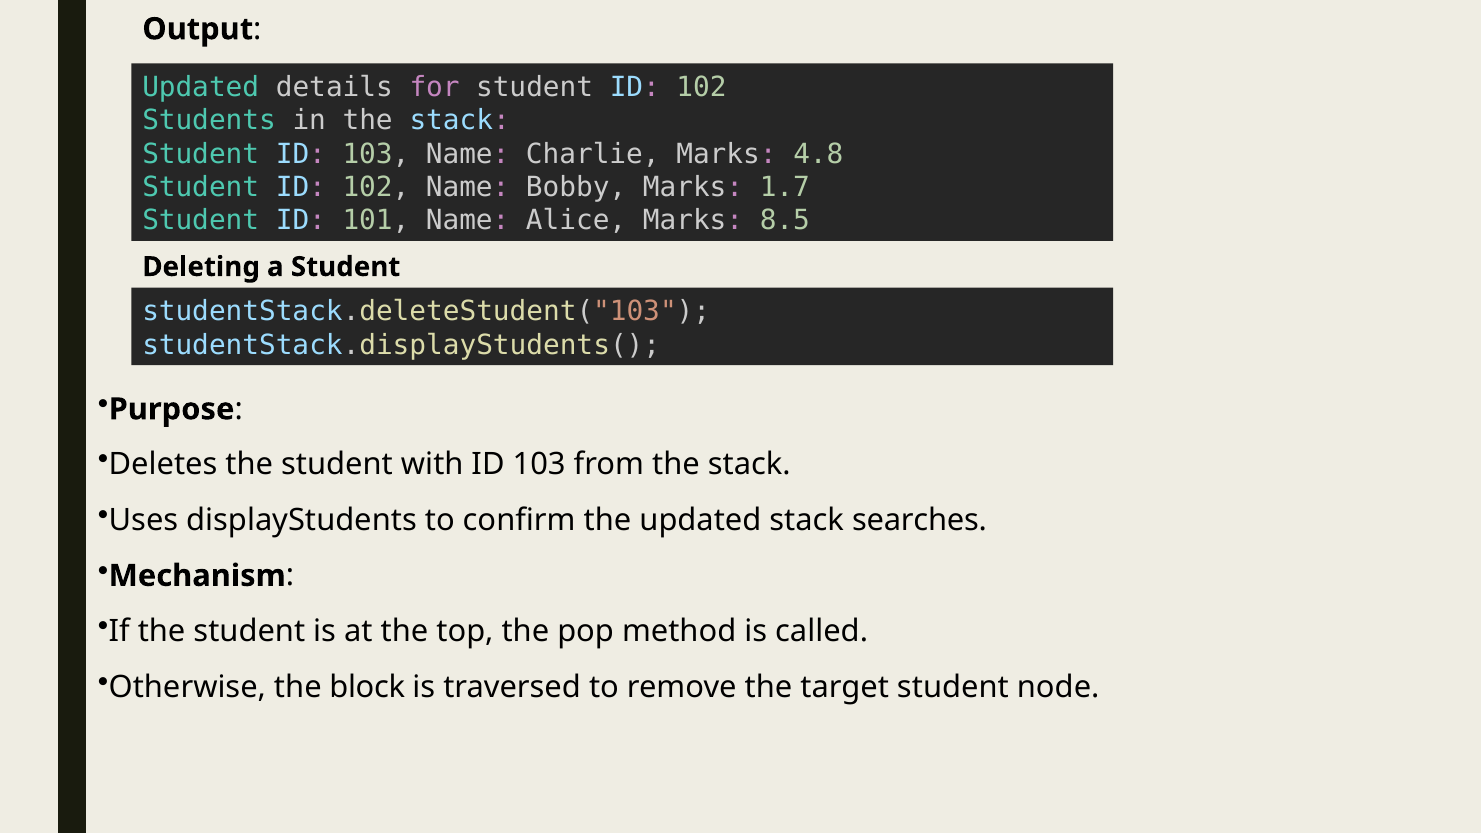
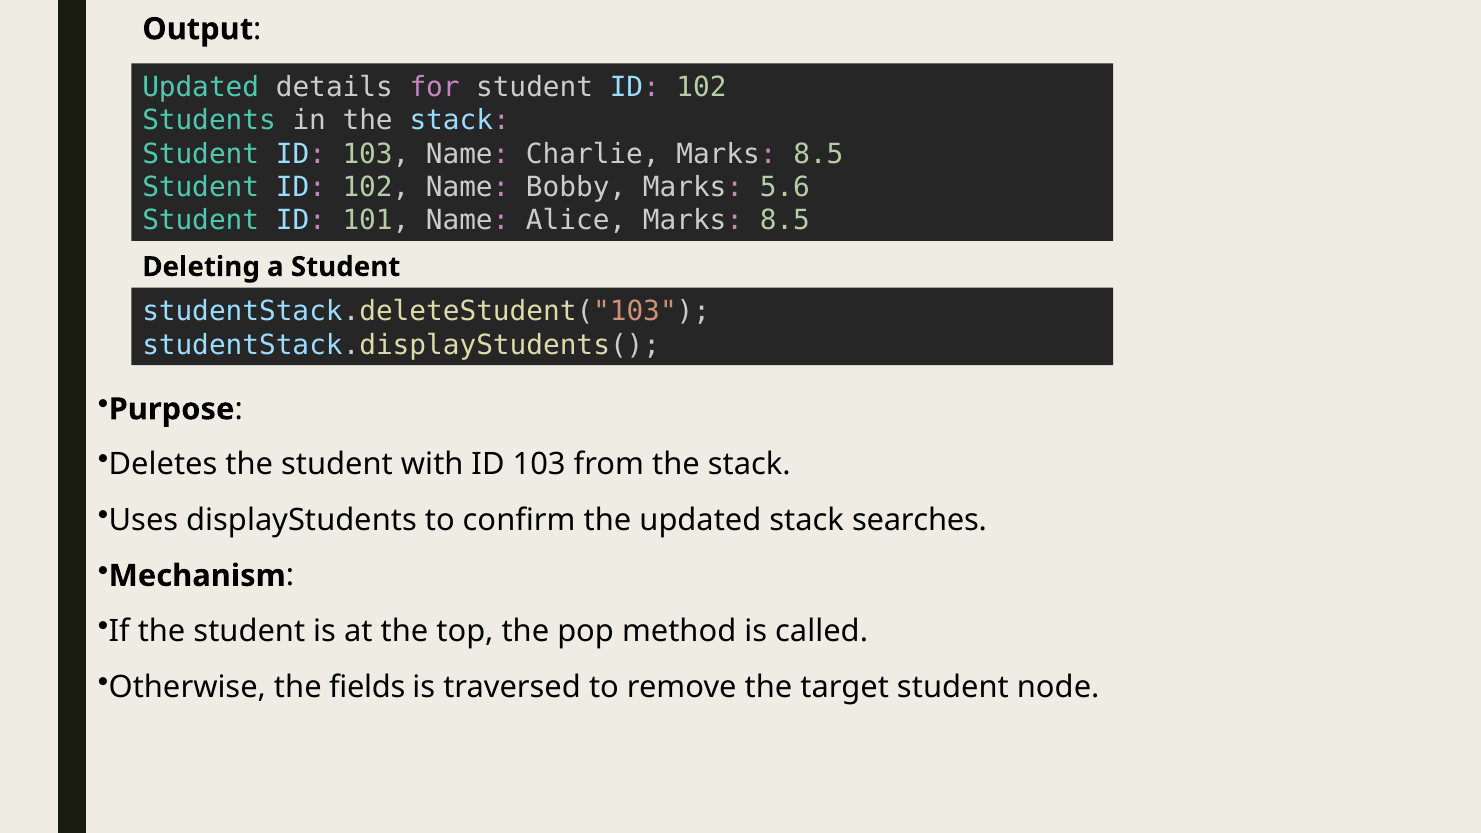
Charlie Marks 4.8: 4.8 -> 8.5
1.7: 1.7 -> 5.6
block: block -> fields
